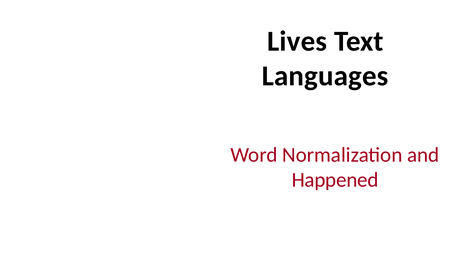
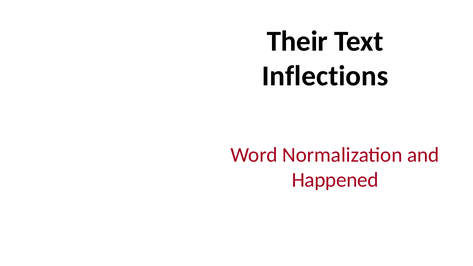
Lives: Lives -> Their
Languages: Languages -> Inflections
